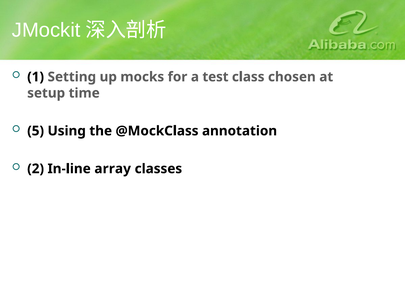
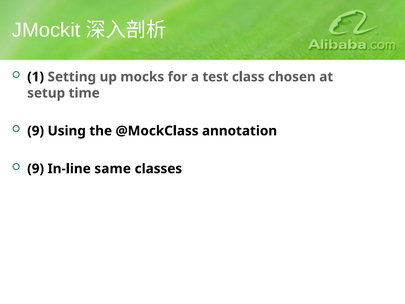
5 at (36, 131): 5 -> 9
2 at (36, 169): 2 -> 9
array: array -> same
